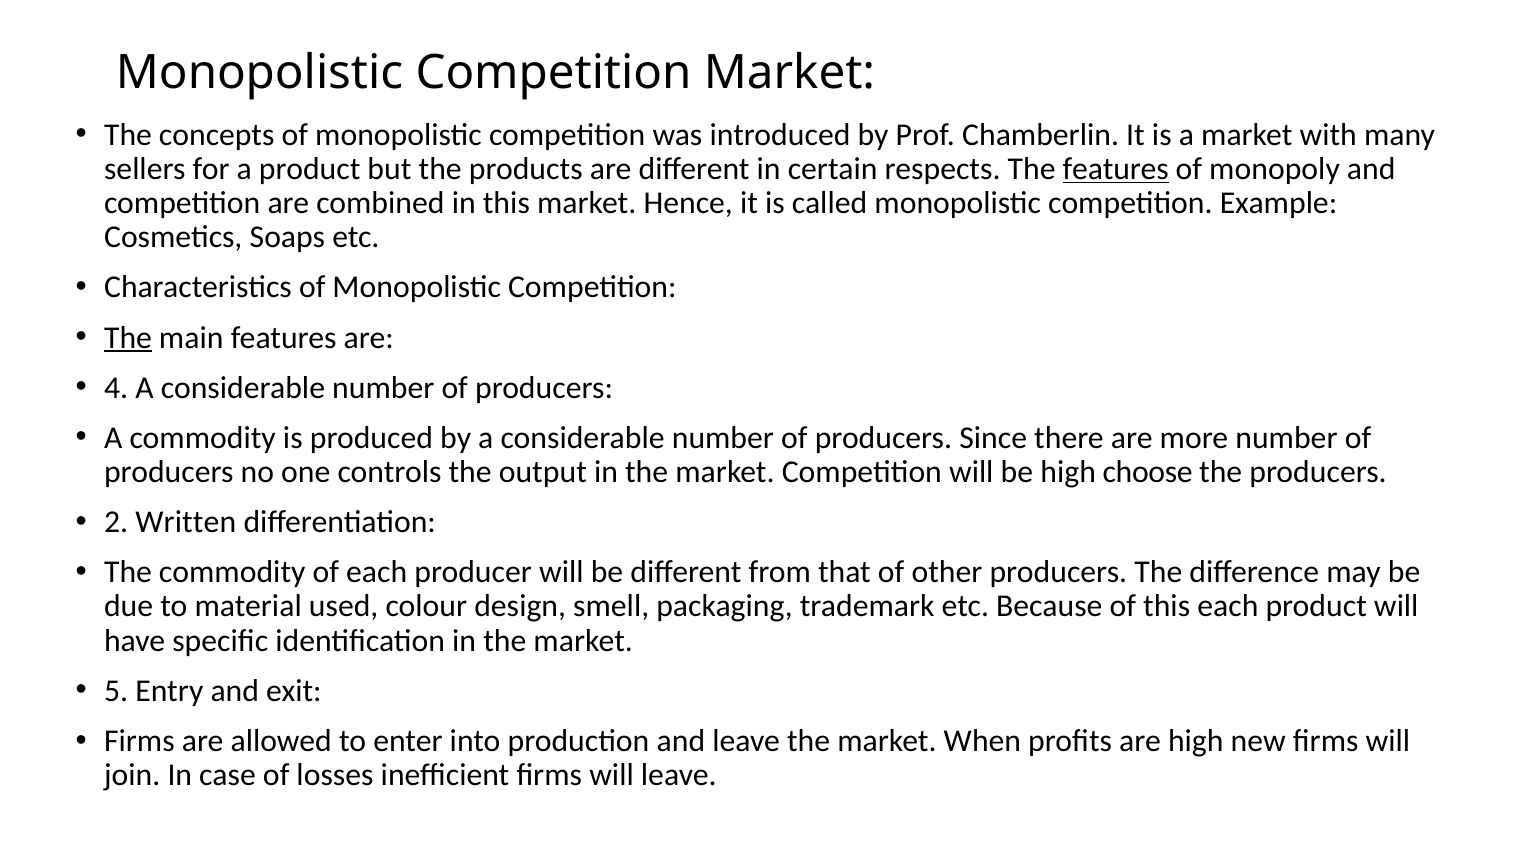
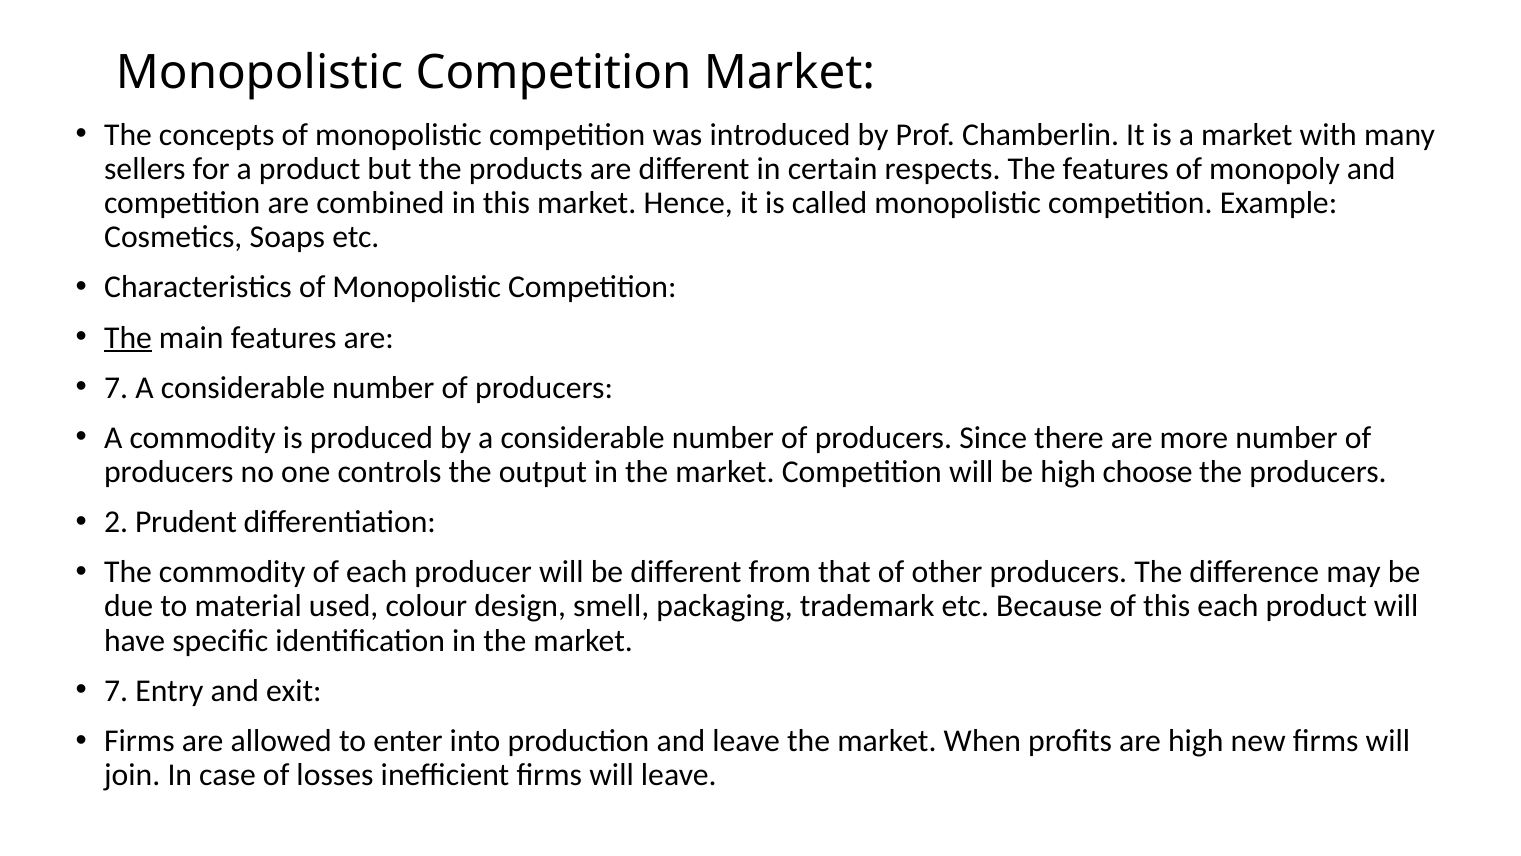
features at (1116, 169) underline: present -> none
4 at (116, 387): 4 -> 7
Written: Written -> Prudent
5 at (116, 690): 5 -> 7
